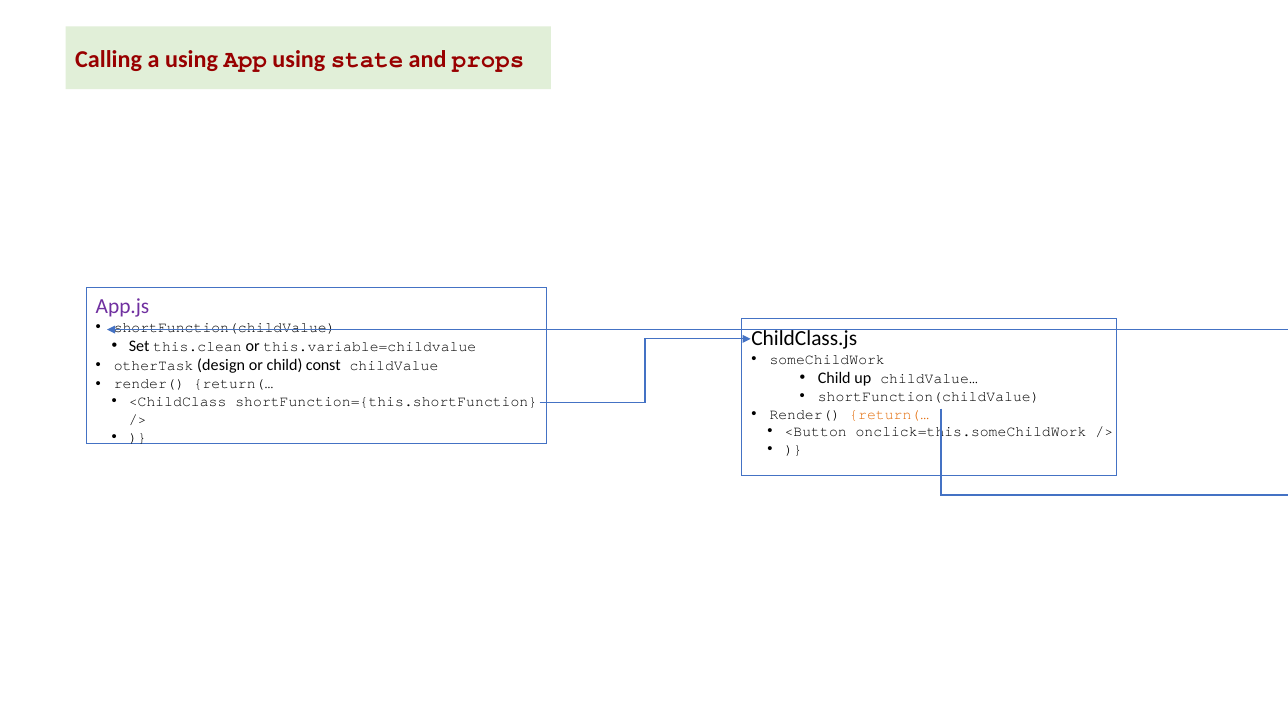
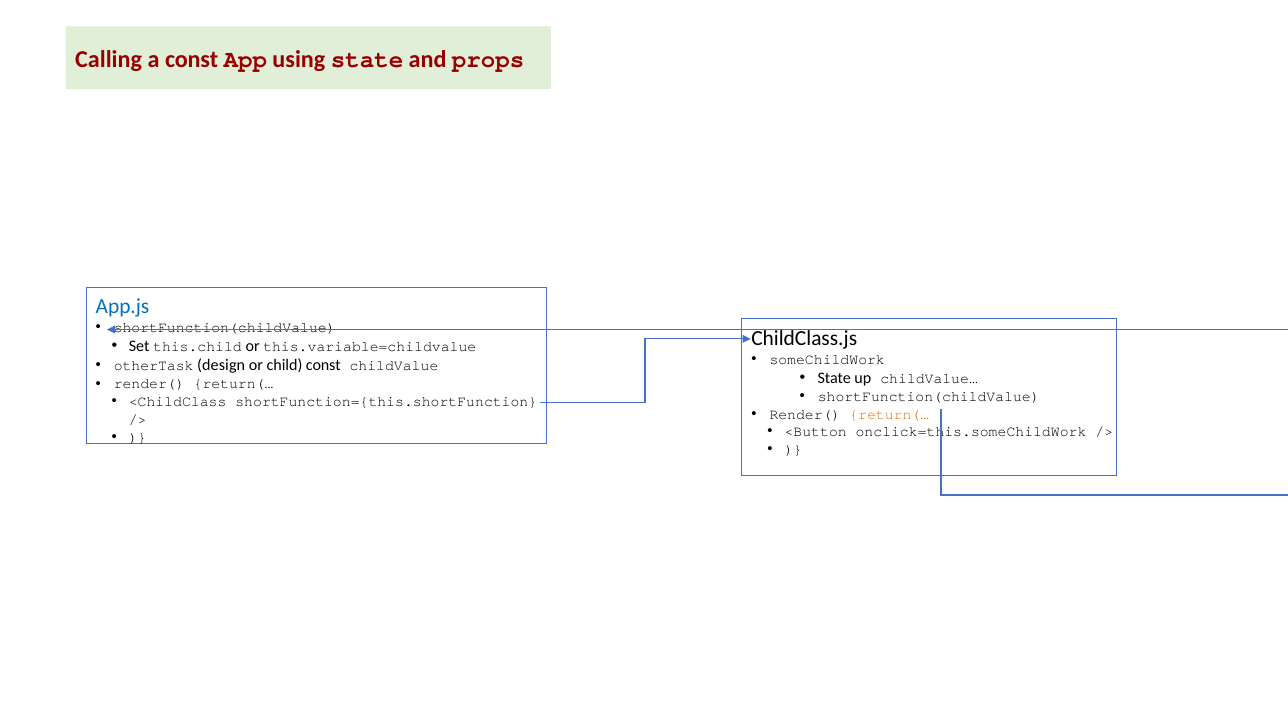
a using: using -> const
App.js colour: purple -> blue
this.clean: this.clean -> this.child
Child at (834, 378): Child -> State
